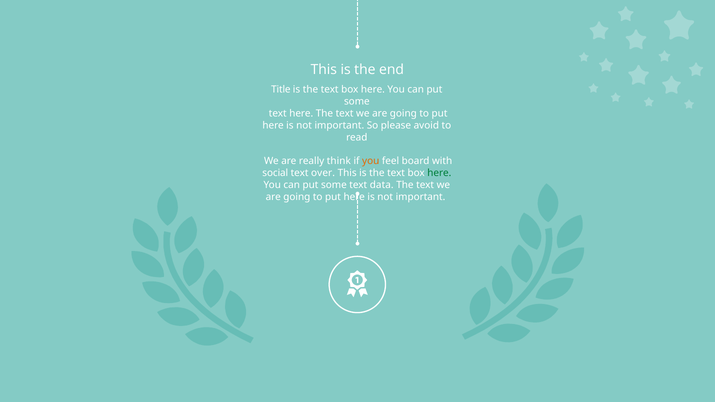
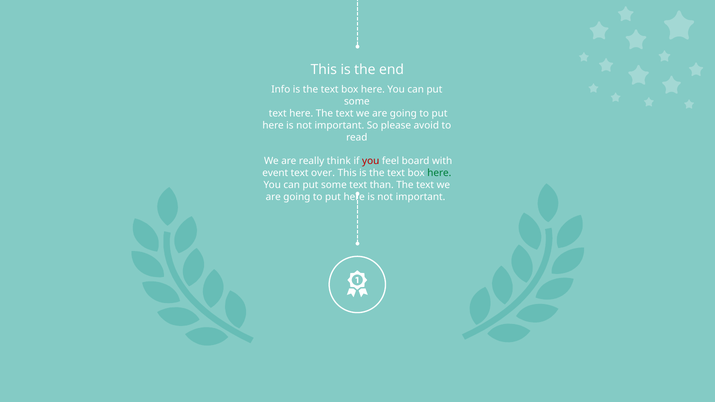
Title: Title -> Info
you at (371, 161) colour: orange -> red
social: social -> event
data: data -> than
